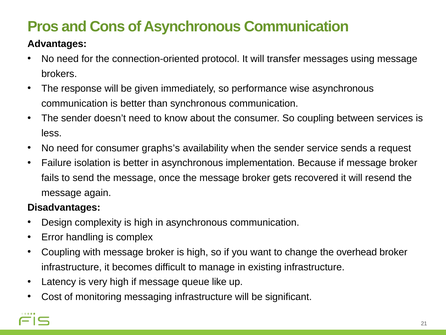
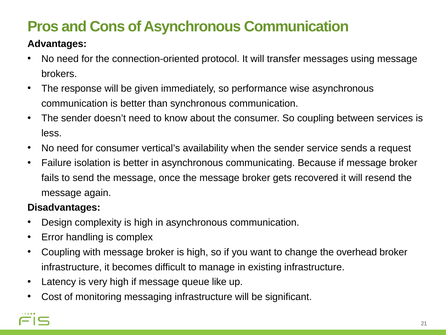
graphs’s: graphs’s -> vertical’s
implementation: implementation -> communicating
